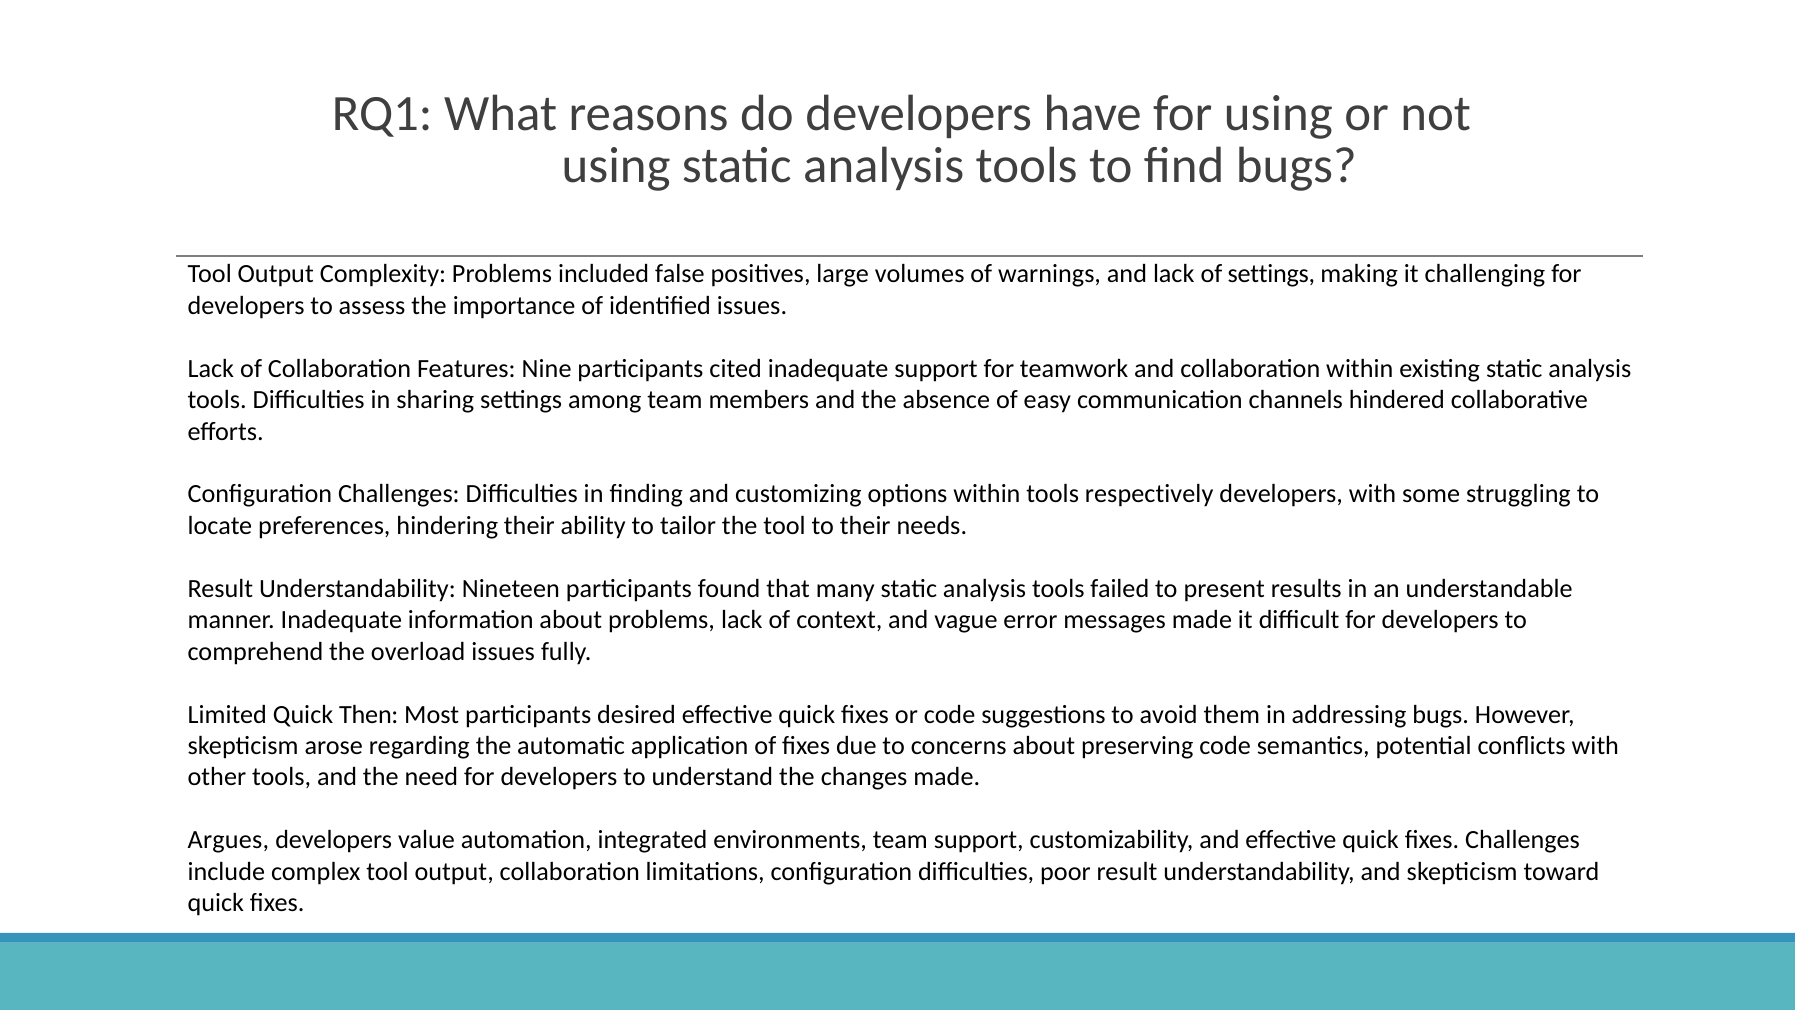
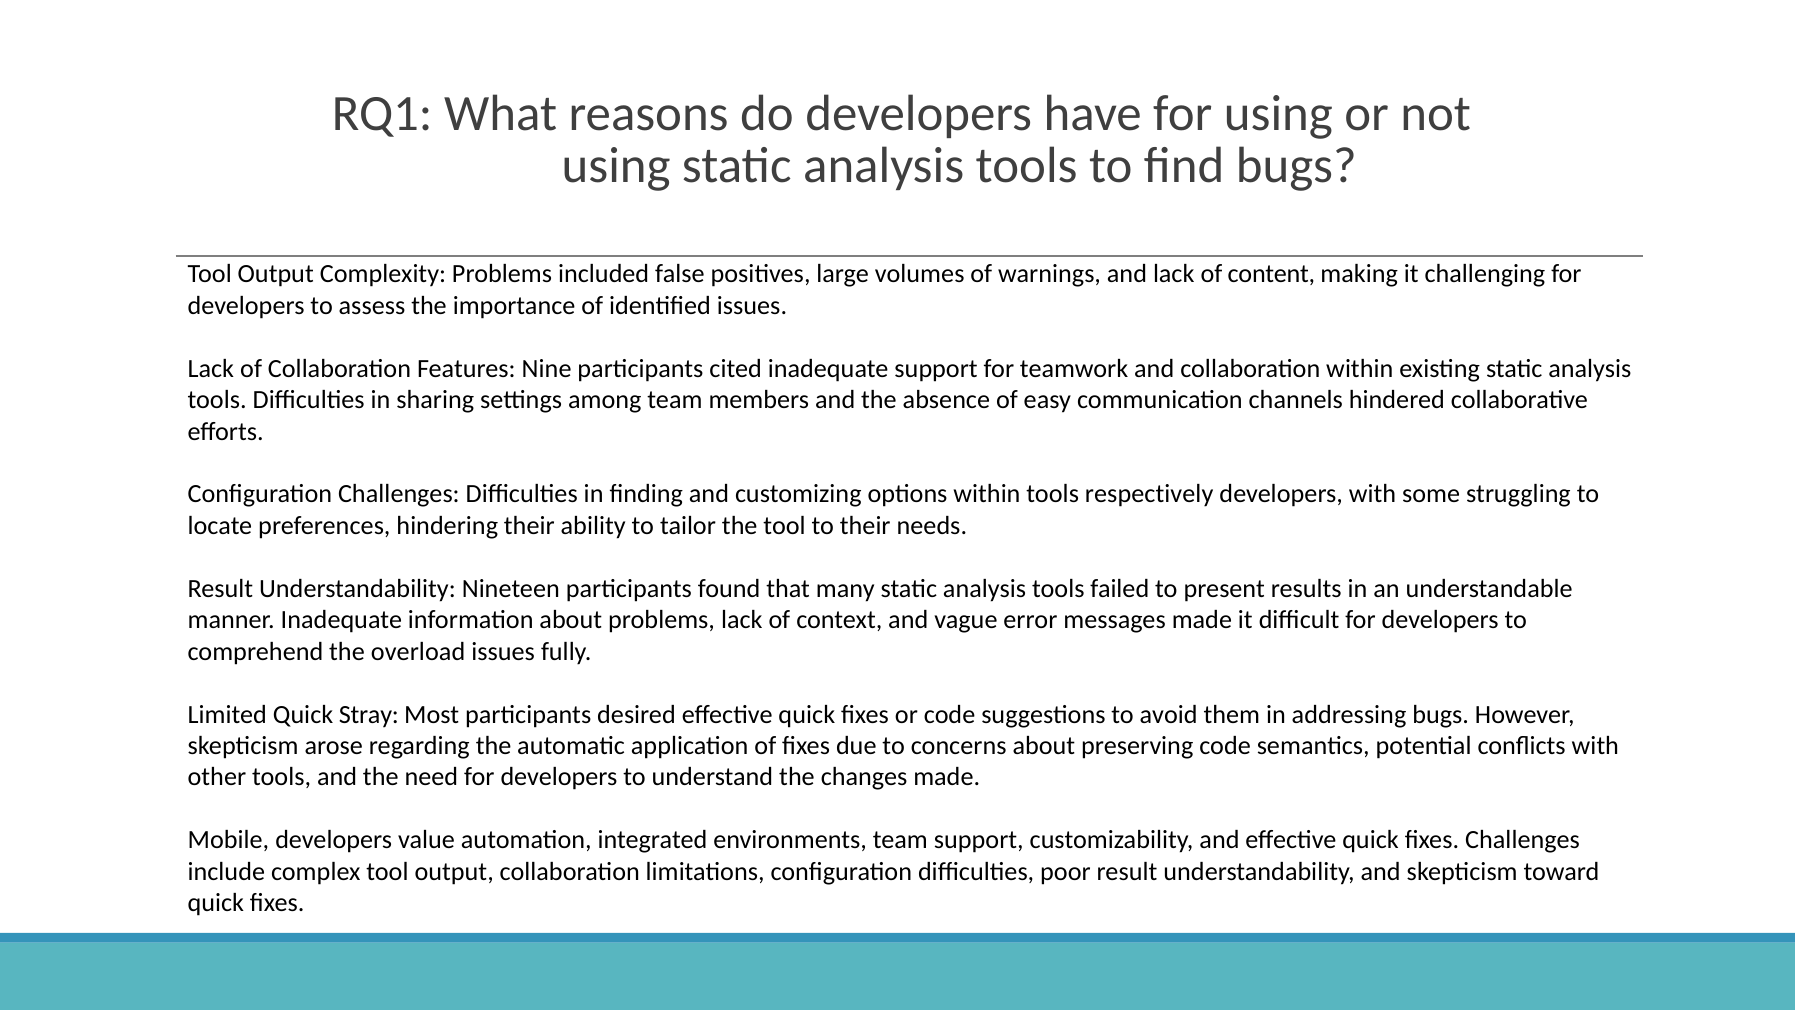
of settings: settings -> content
Then: Then -> Stray
Argues: Argues -> Mobile
